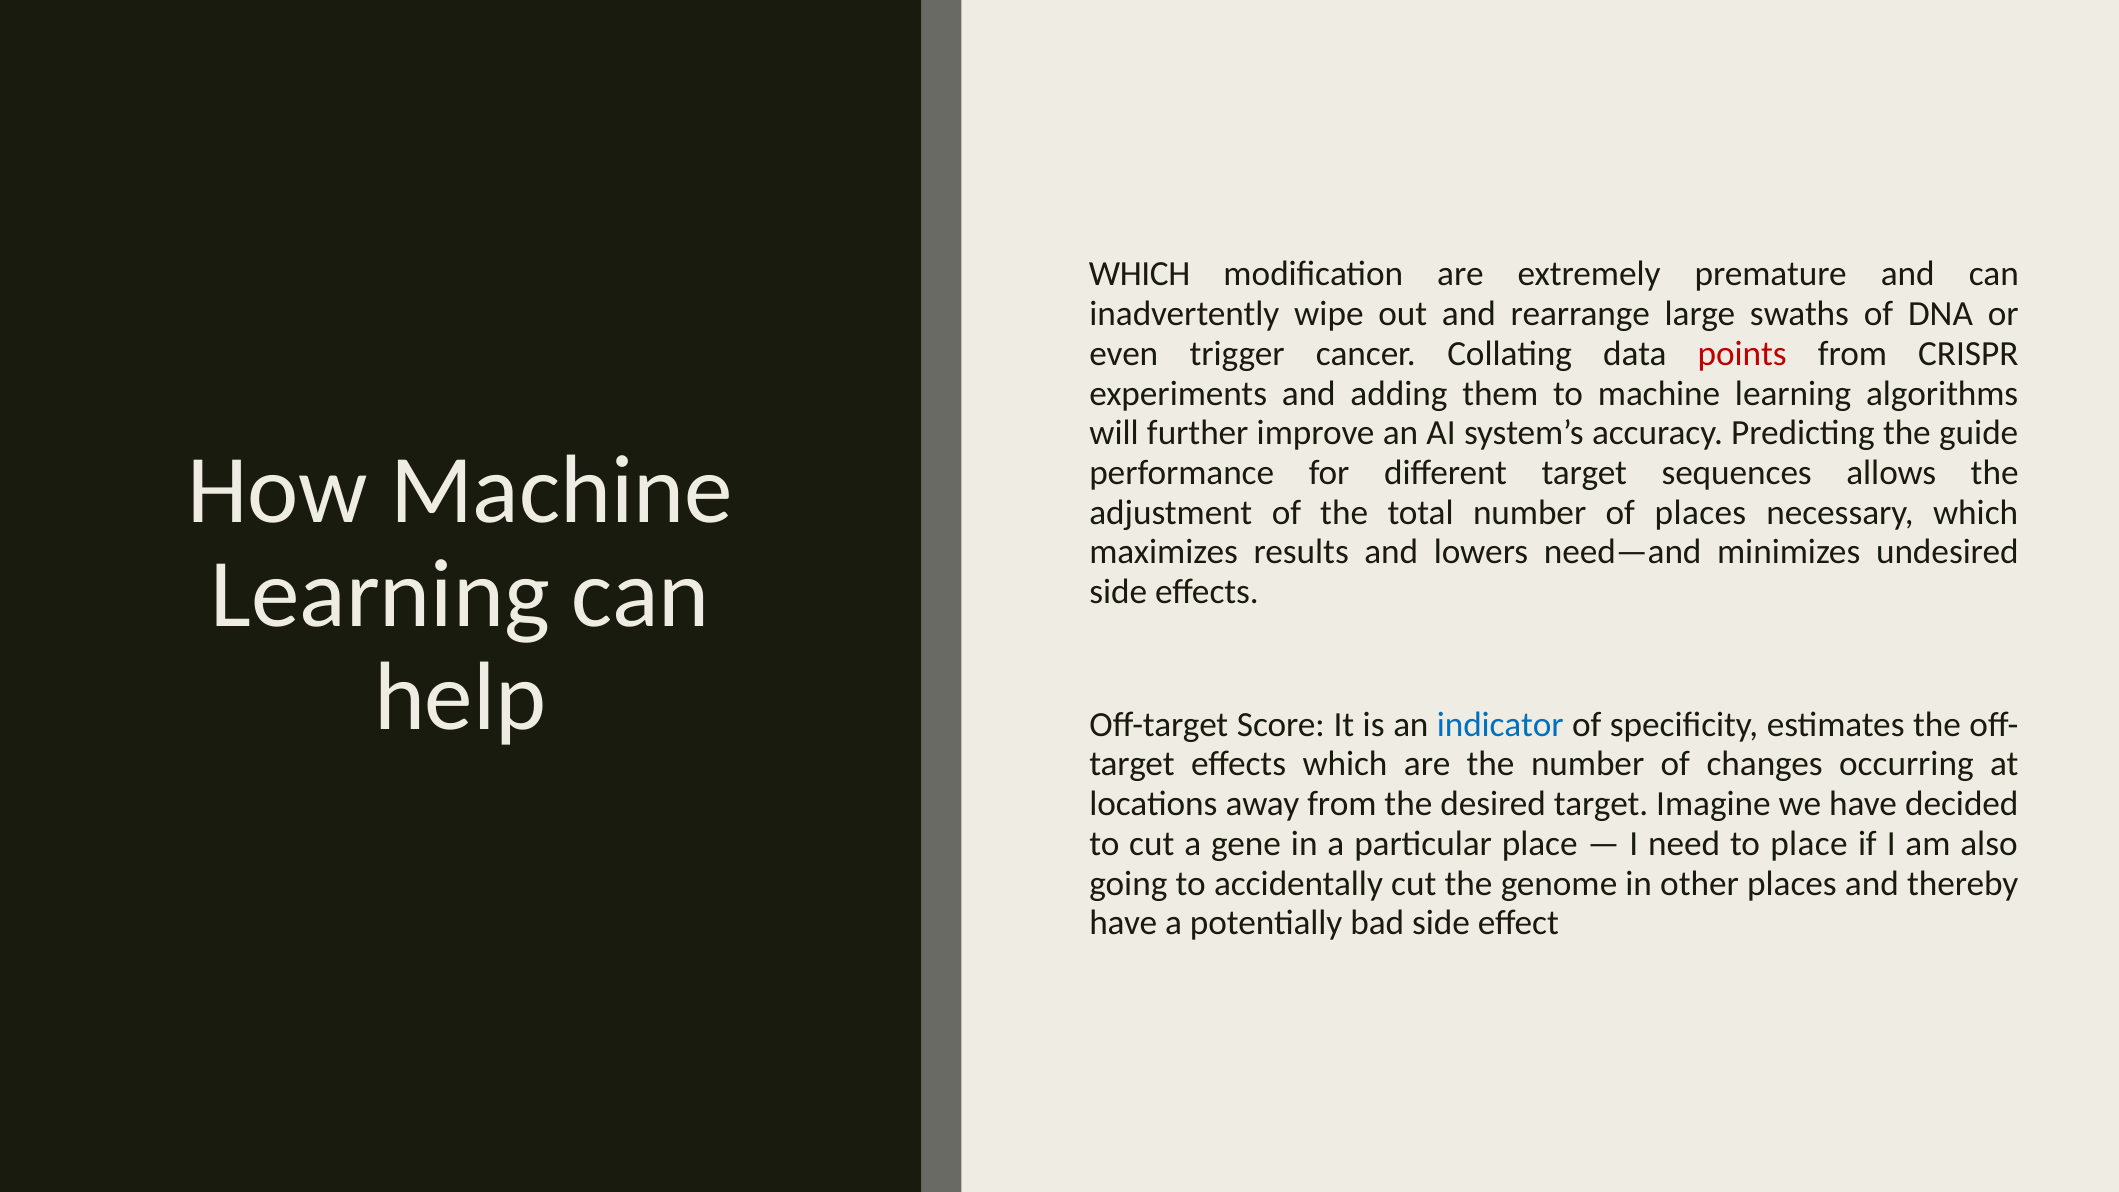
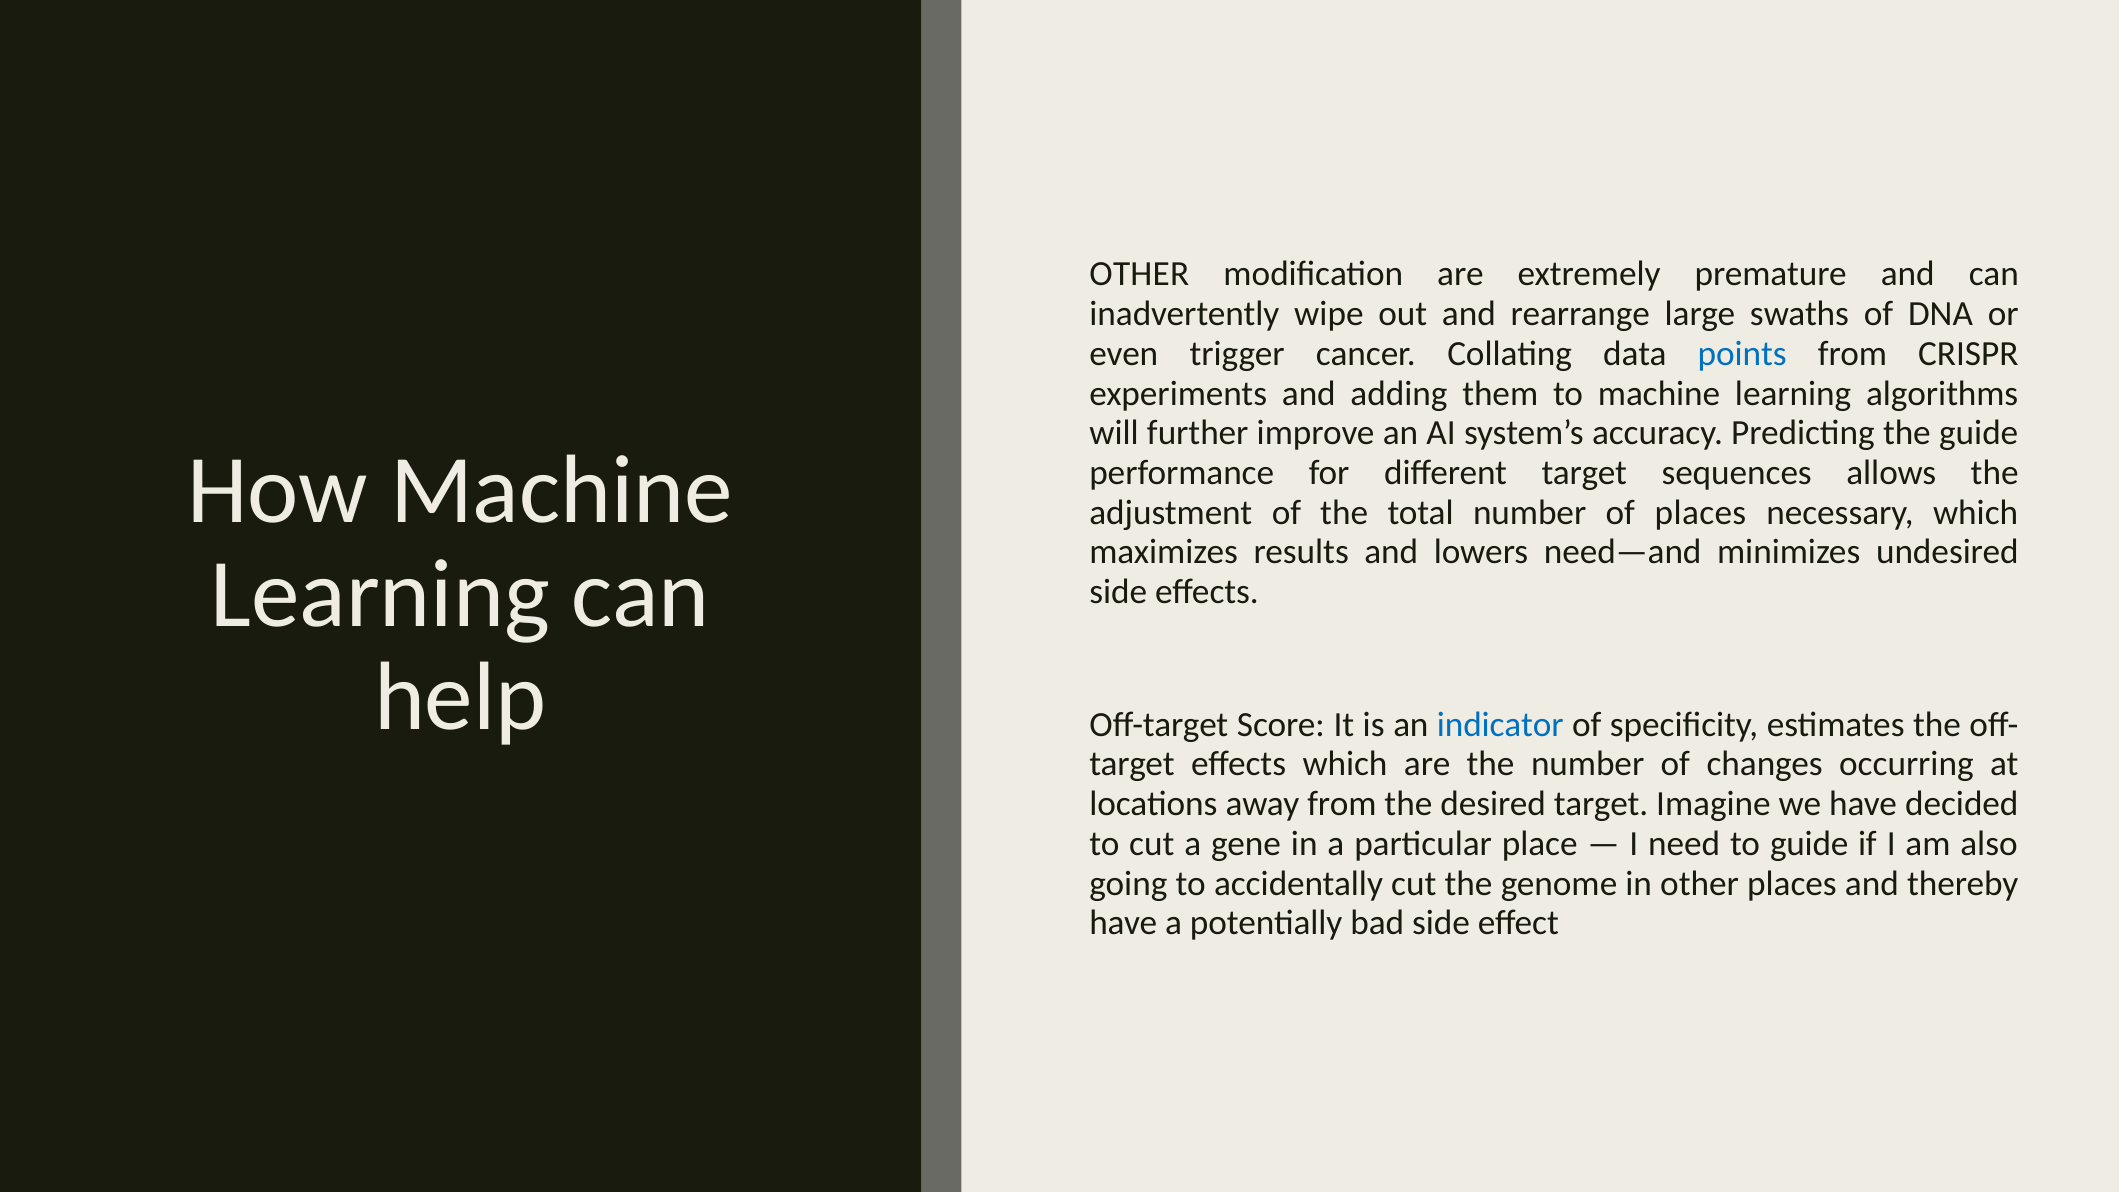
WHICH at (1140, 274): WHICH -> OTHER
points colour: red -> blue
to place: place -> guide
